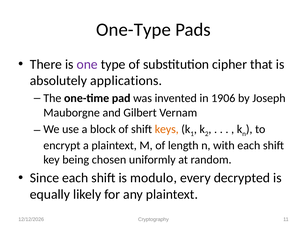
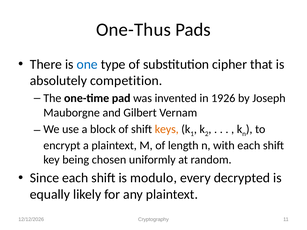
One-Type: One-Type -> One-Thus
one colour: purple -> blue
applications: applications -> competition
1906: 1906 -> 1926
